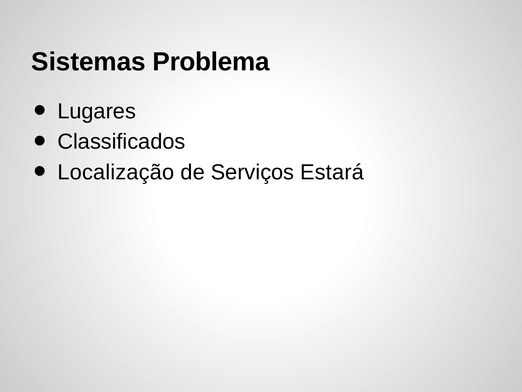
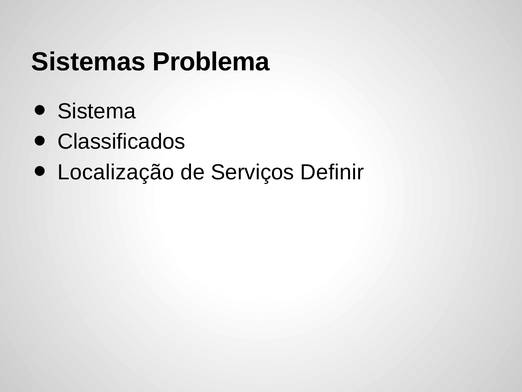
Lugares: Lugares -> Sistema
Estará: Estará -> Definir
